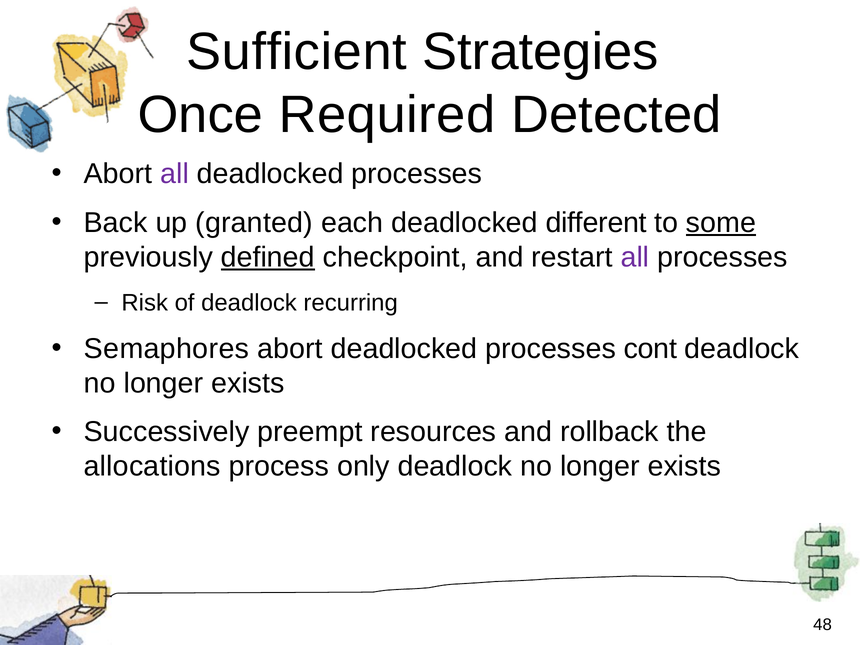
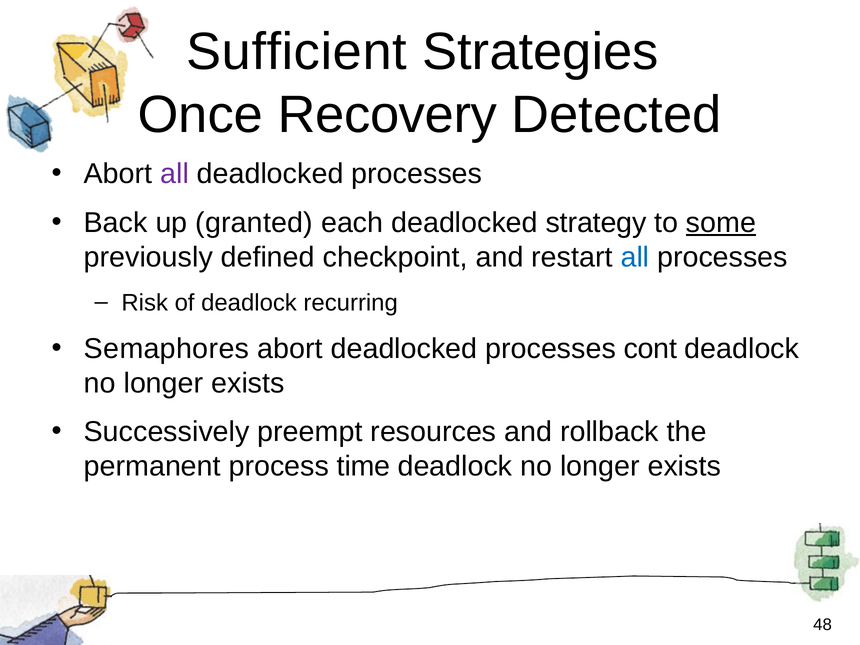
Required: Required -> Recovery
different: different -> strategy
defined underline: present -> none
all at (635, 257) colour: purple -> blue
allocations: allocations -> permanent
only: only -> time
